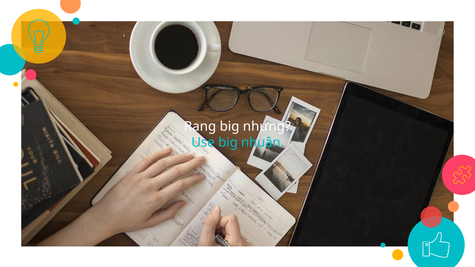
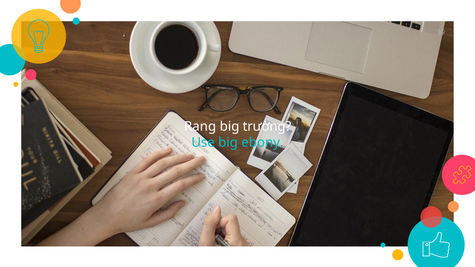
nhưng: nhưng -> trường
nhuận: nhuận -> ebony
